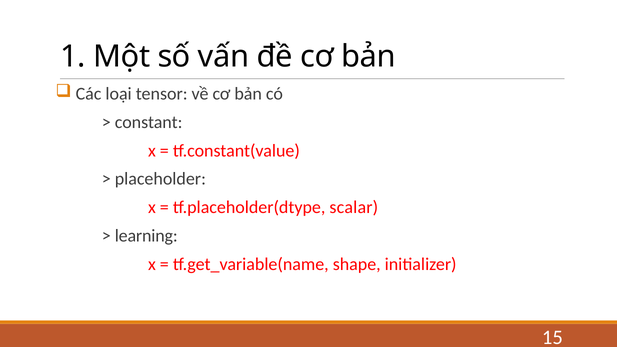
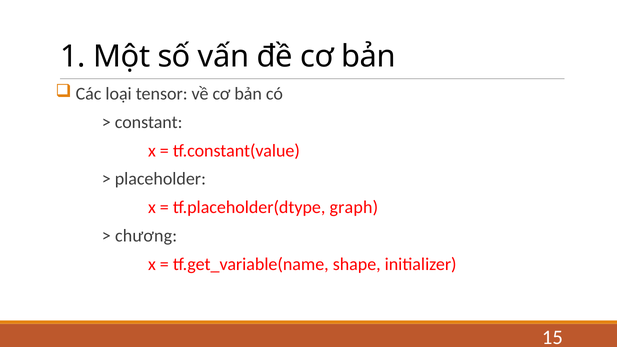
scalar: scalar -> graph
learning: learning -> chương
